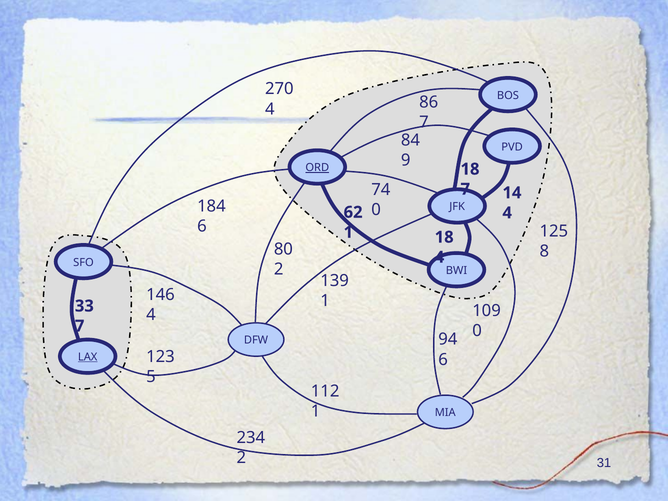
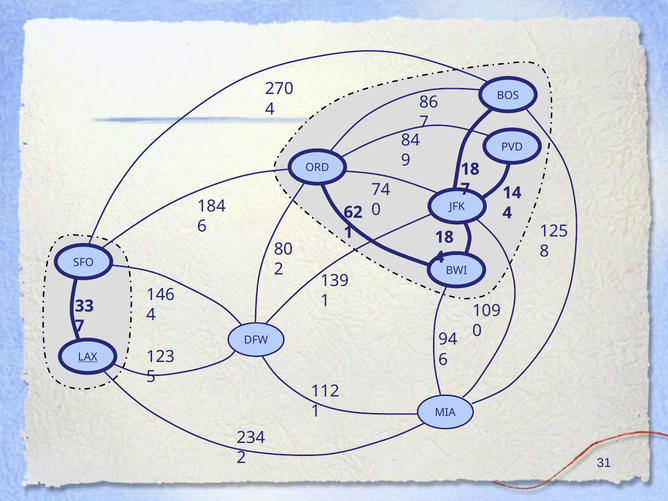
ORD underline: present -> none
